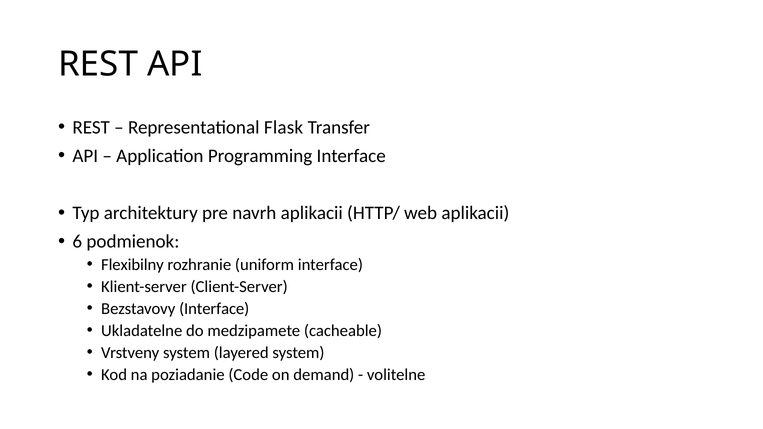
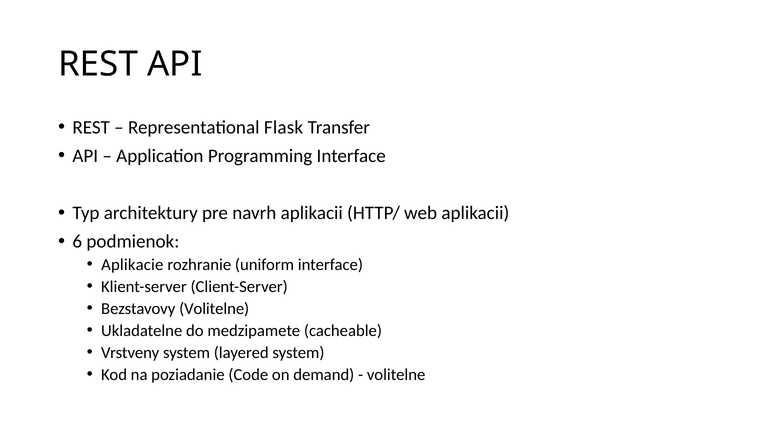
Flexibilny: Flexibilny -> Aplikacie
Bezstavovy Interface: Interface -> Volitelne
